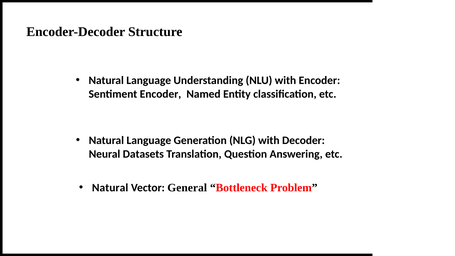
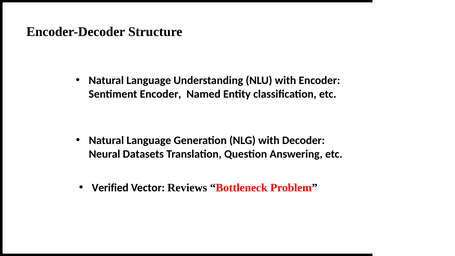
Natural at (110, 188): Natural -> Verified
General: General -> Reviews
